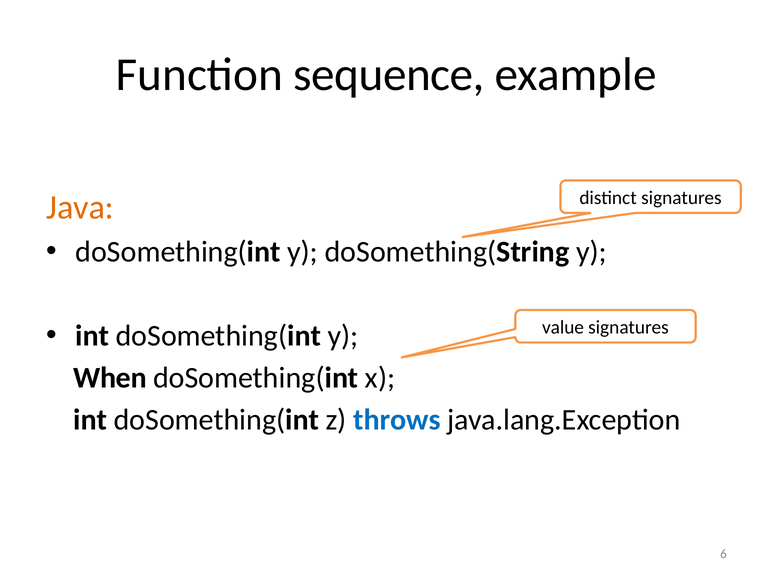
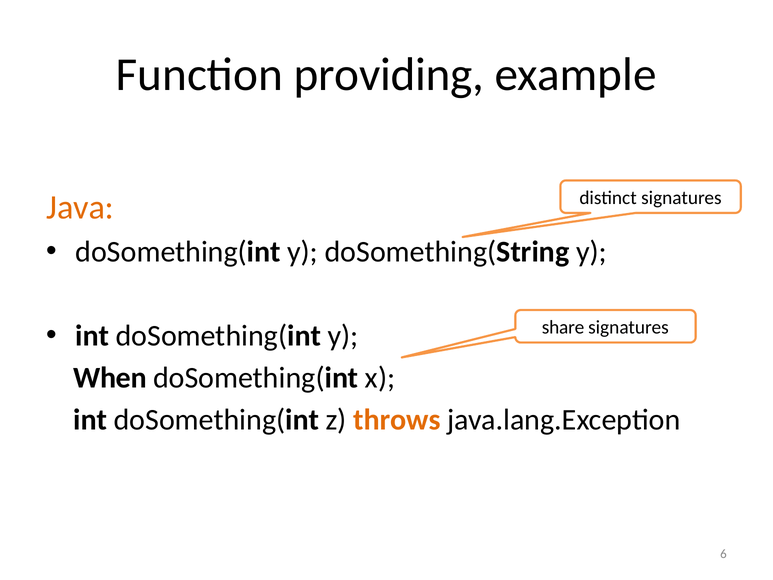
sequence: sequence -> providing
value: value -> share
throws colour: blue -> orange
